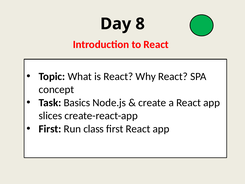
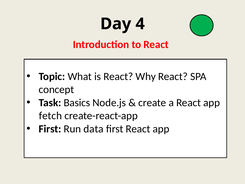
8: 8 -> 4
slices: slices -> fetch
class: class -> data
